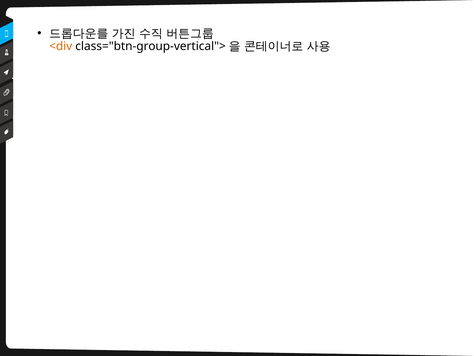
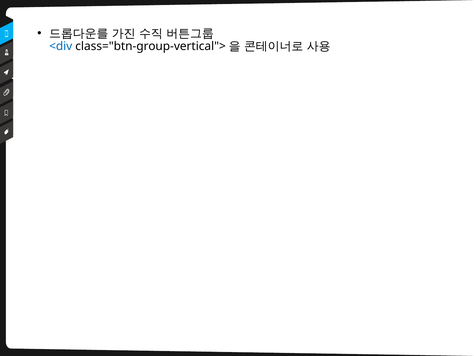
<div colour: orange -> blue
